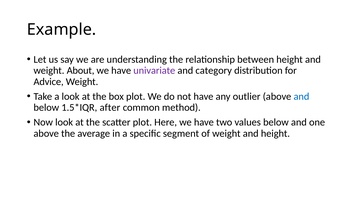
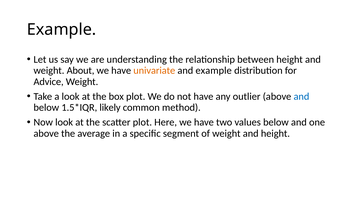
univariate colour: purple -> orange
and category: category -> example
after: after -> likely
